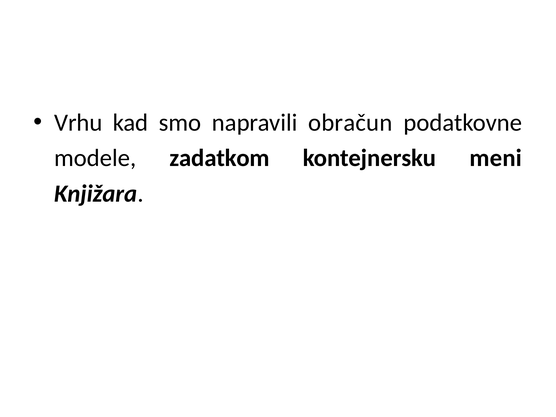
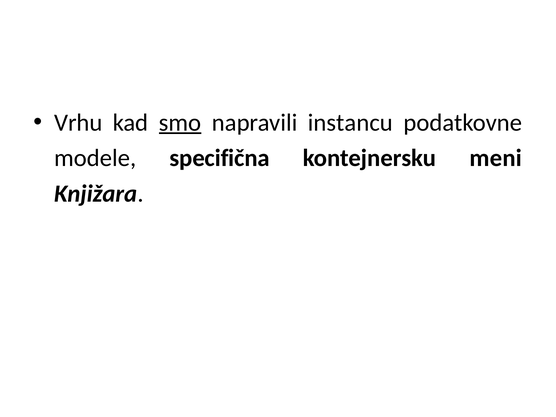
smo underline: none -> present
obračun: obračun -> instancu
zadatkom: zadatkom -> specifična
